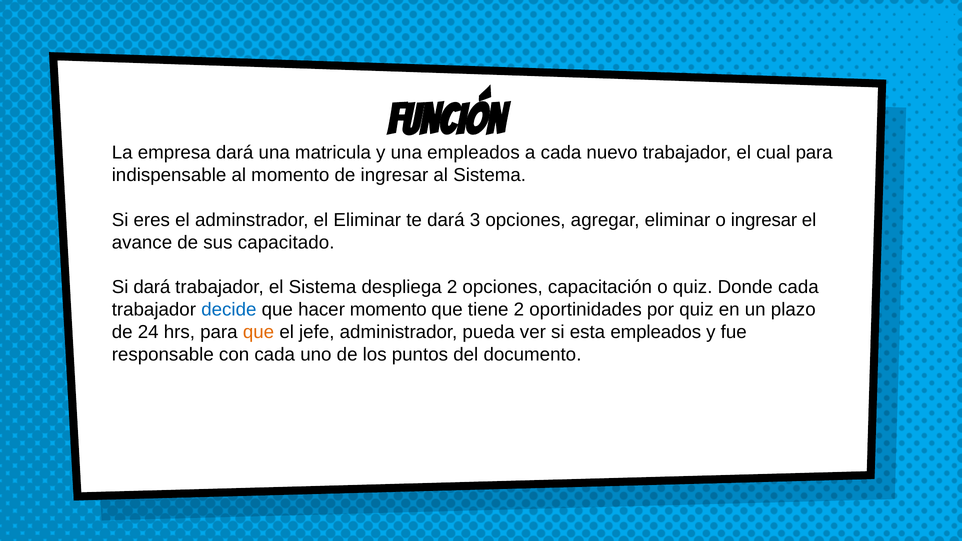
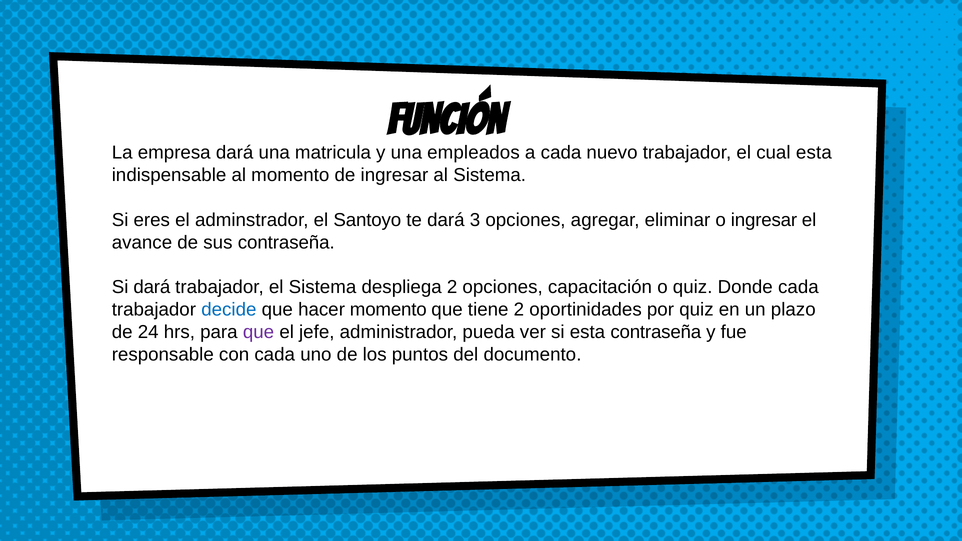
cual para: para -> esta
el Eliminar: Eliminar -> Santoyo
sus capacitado: capacitado -> contraseña
que at (259, 332) colour: orange -> purple
esta empleados: empleados -> contraseña
